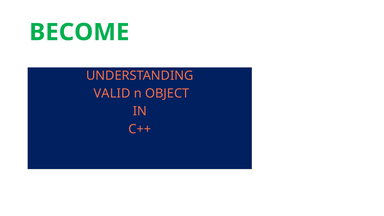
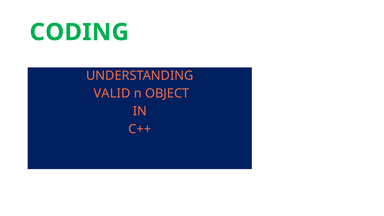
BECOME: BECOME -> CODING
